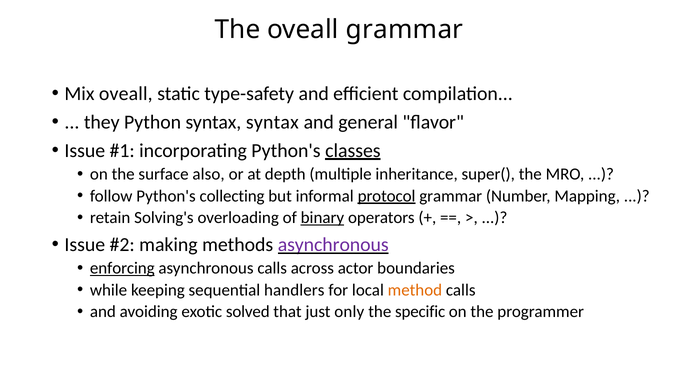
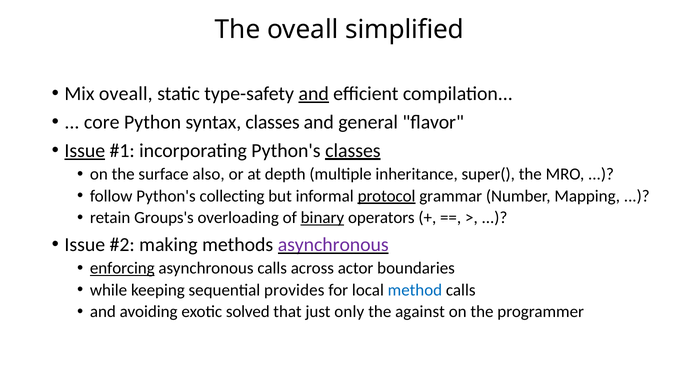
oveall grammar: grammar -> simplified
and at (314, 94) underline: none -> present
they: they -> core
syntax syntax: syntax -> classes
Issue at (85, 151) underline: none -> present
Solving's: Solving's -> Groups's
handlers: handlers -> provides
method colour: orange -> blue
specific: specific -> against
